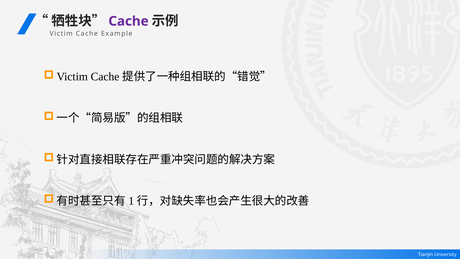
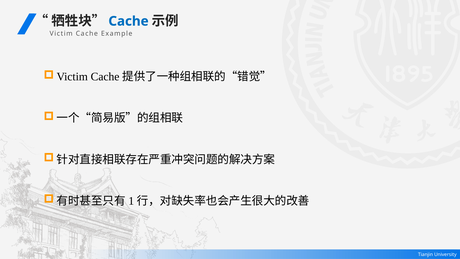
Cache at (128, 21) colour: purple -> blue
